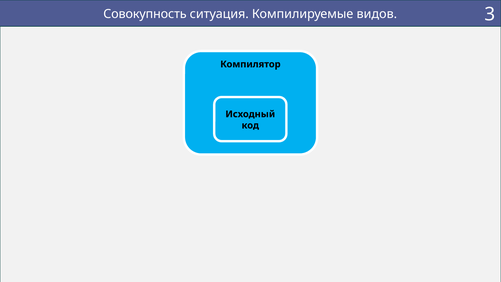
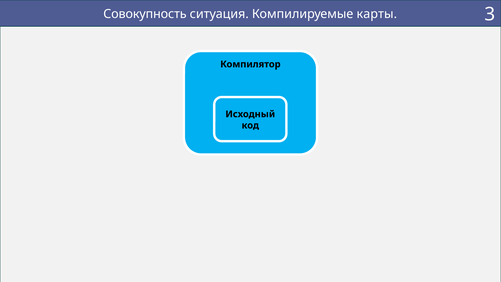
видов: видов -> карты
